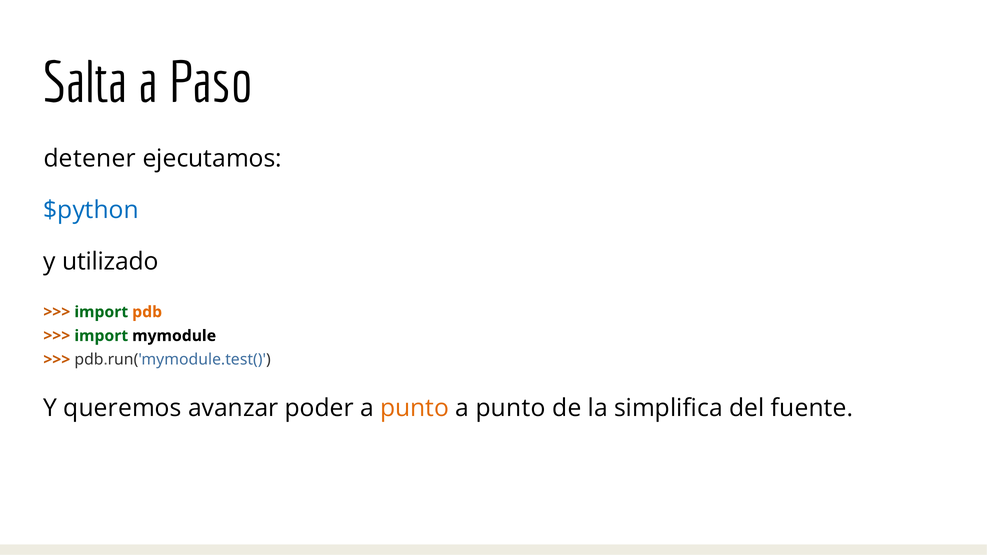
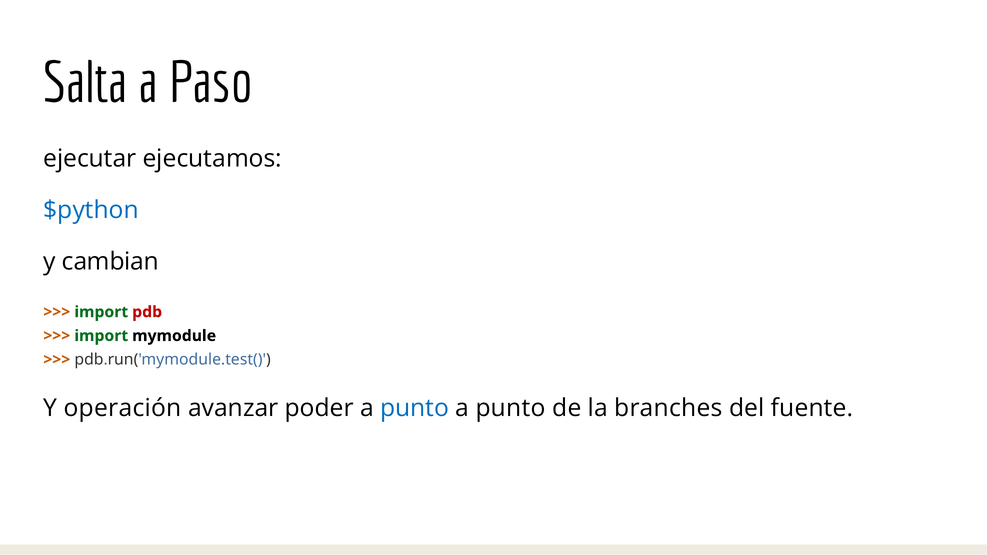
detener: detener -> ejecutar
utilizado: utilizado -> cambian
pdb colour: orange -> red
queremos: queremos -> operación
punto at (415, 408) colour: orange -> blue
simplifica: simplifica -> branches
